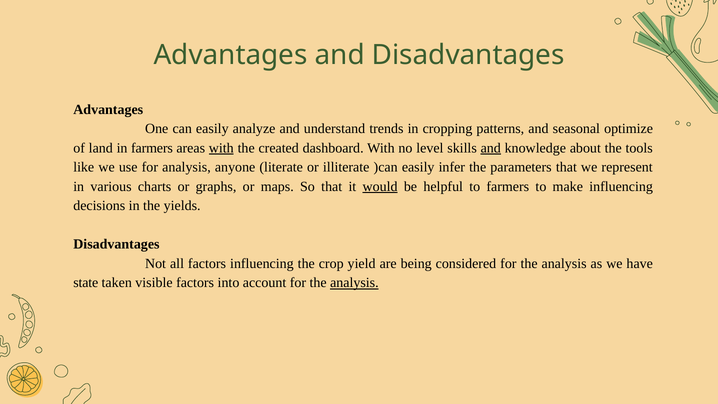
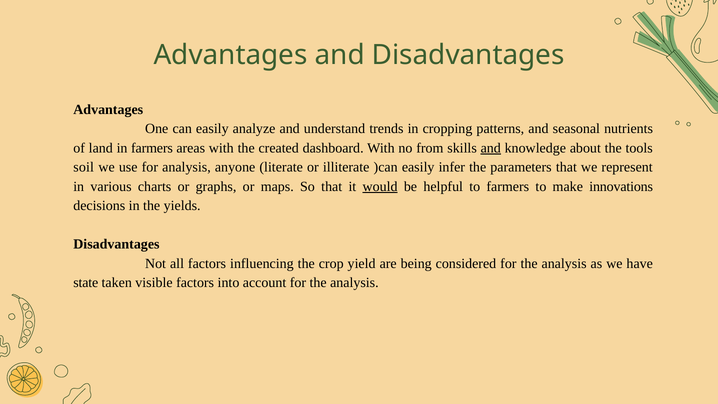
optimize: optimize -> nutrients
with at (221, 148) underline: present -> none
level: level -> from
like: like -> soil
make influencing: influencing -> innovations
analysis at (354, 283) underline: present -> none
